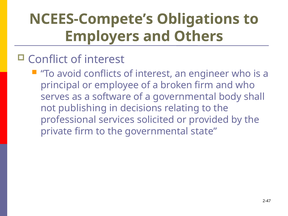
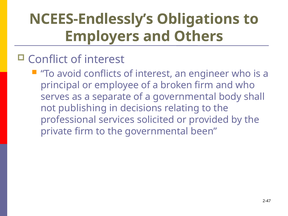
NCEES-Compete’s: NCEES-Compete’s -> NCEES-Endlessly’s
software: software -> separate
state: state -> been
